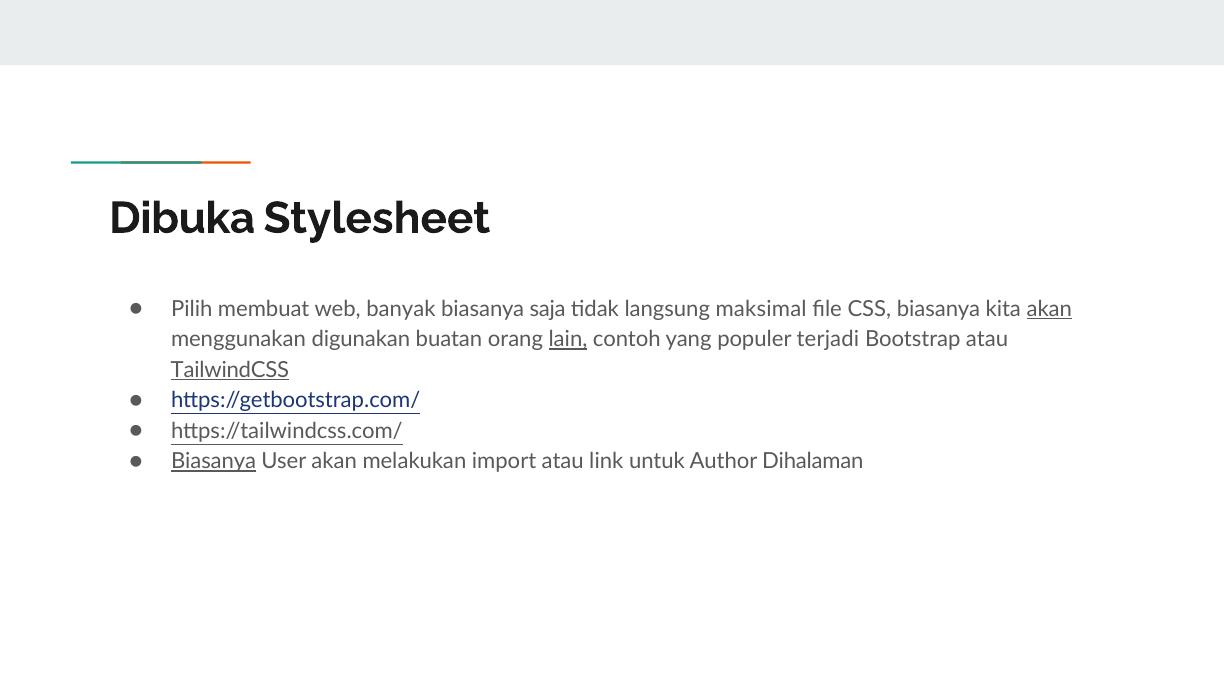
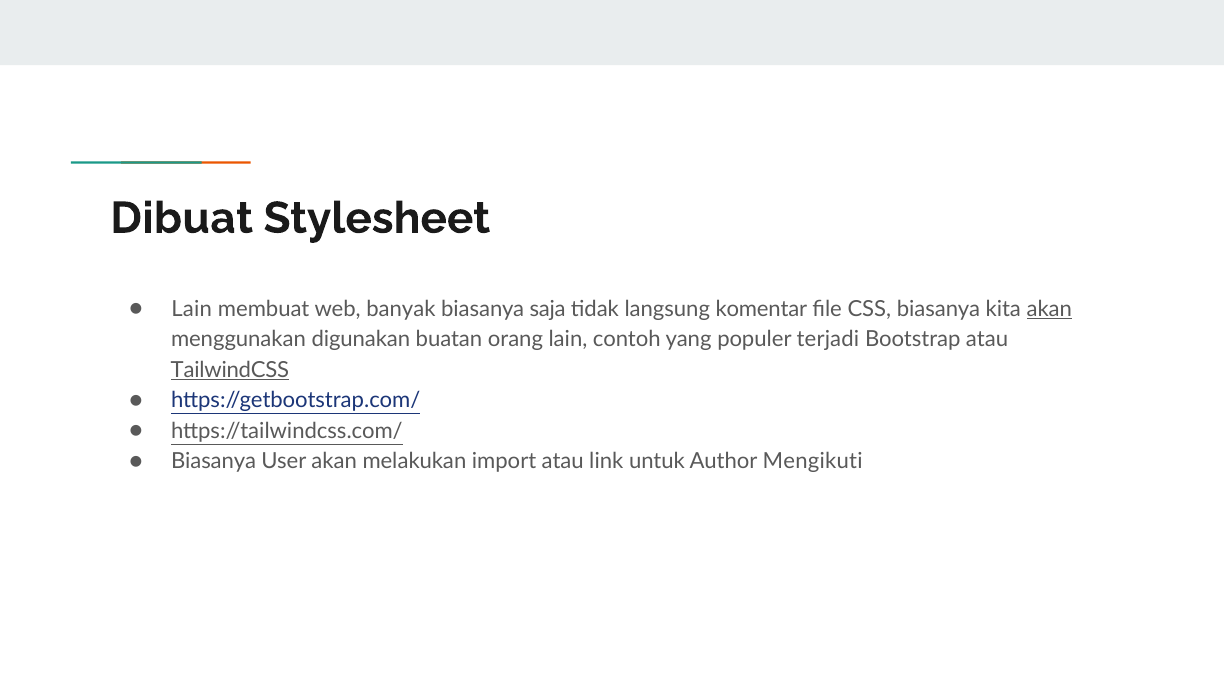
Dibuka: Dibuka -> Dibuat
Pilih at (192, 309): Pilih -> Lain
maksimal: maksimal -> komentar
lain at (568, 340) underline: present -> none
Biasanya at (214, 462) underline: present -> none
Dihalaman: Dihalaman -> Mengikuti
